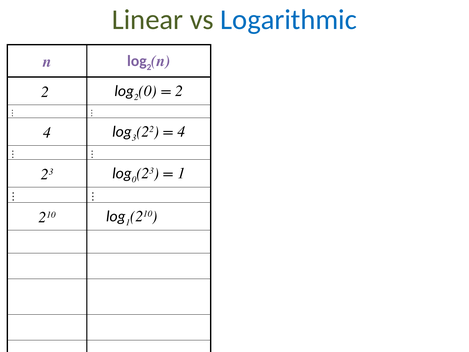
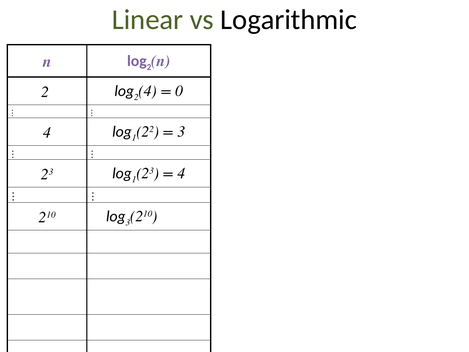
Logarithmic colour: blue -> black
2 0: 0 -> 4
2 at (179, 91): 2 -> 0
3 at (134, 138): 3 -> 1
4 at (181, 132): 4 -> 3
0 at (134, 179): 0 -> 1
1 at (181, 173): 1 -> 4
1 at (128, 222): 1 -> 3
